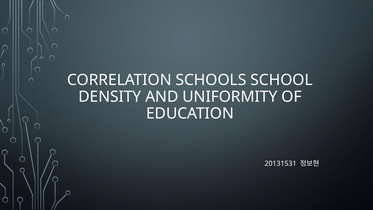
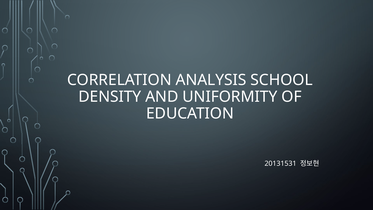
SCHOOLS: SCHOOLS -> ANALYSIS
